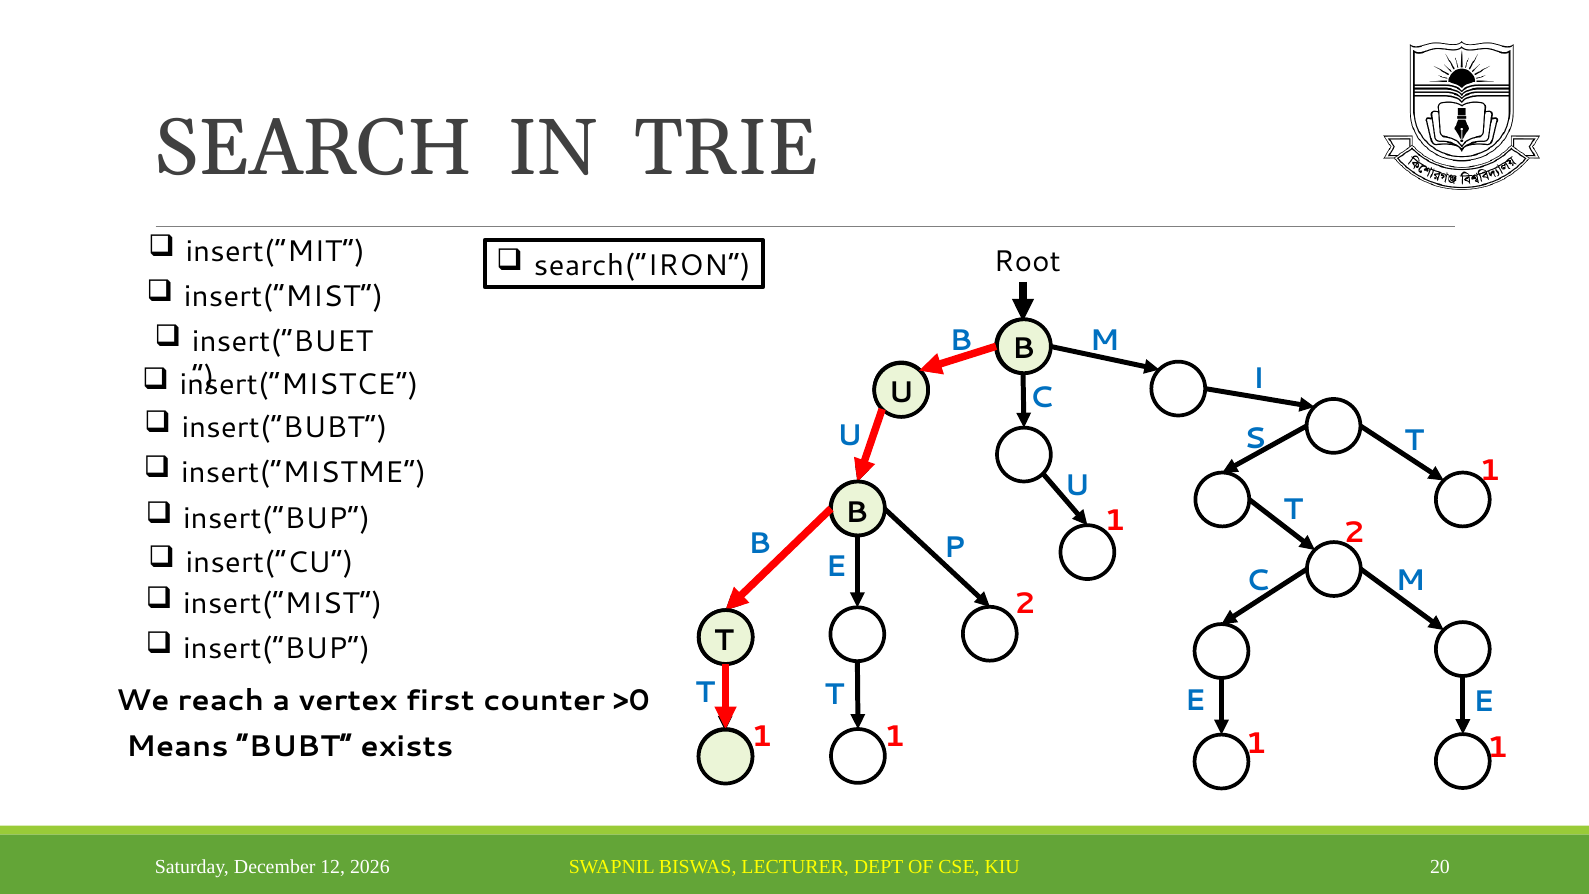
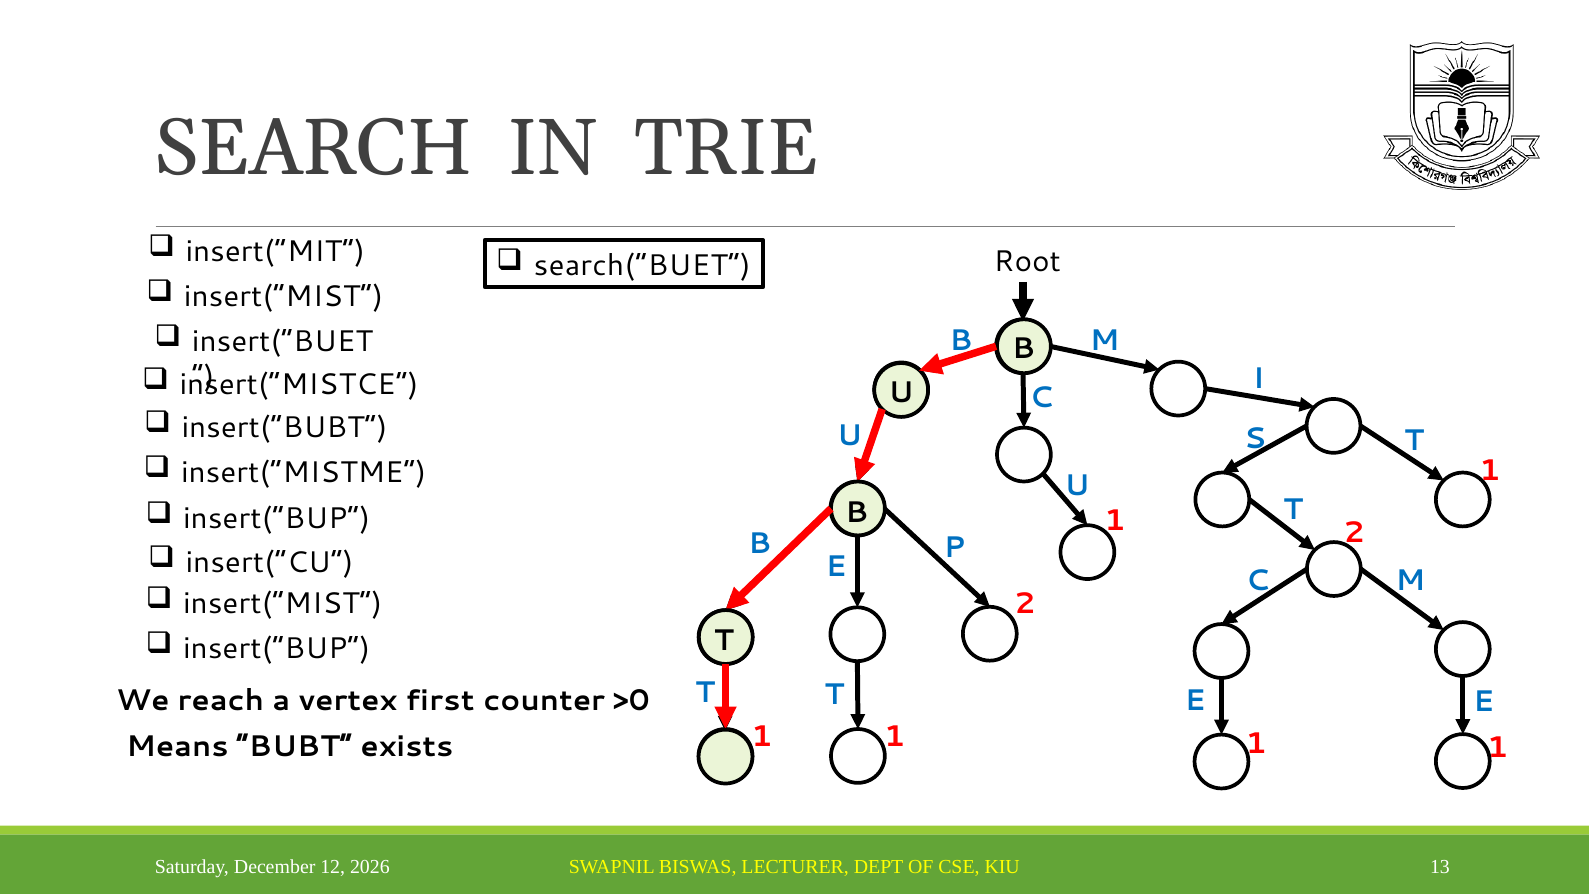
search(“IRON: search(“IRON -> search(“BUET
20: 20 -> 13
